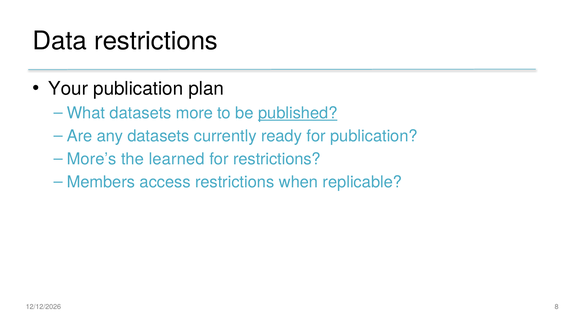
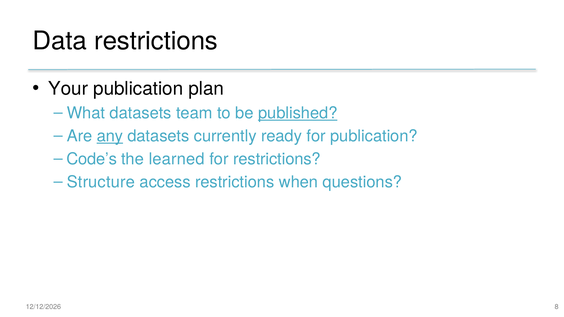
more: more -> team
any underline: none -> present
More’s: More’s -> Code’s
Members: Members -> Structure
replicable: replicable -> questions
